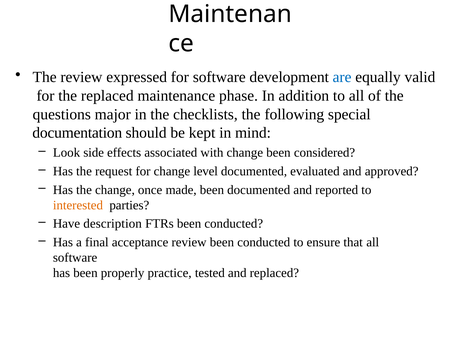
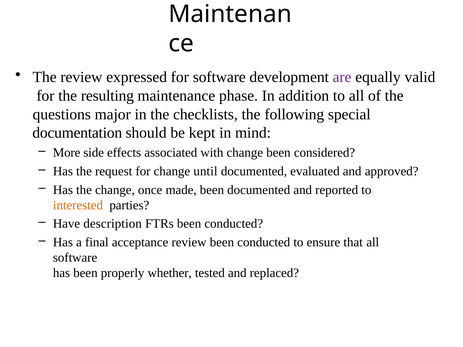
are colour: blue -> purple
the replaced: replaced -> resulting
Look: Look -> More
level: level -> until
practice: practice -> whether
